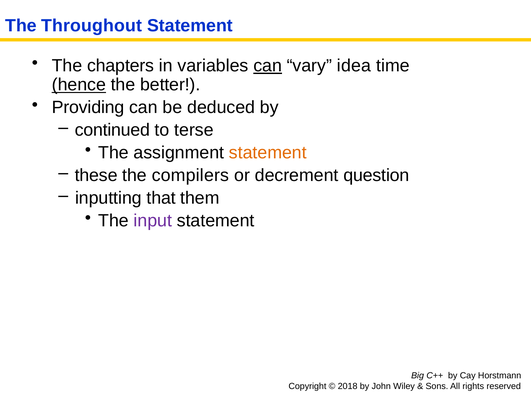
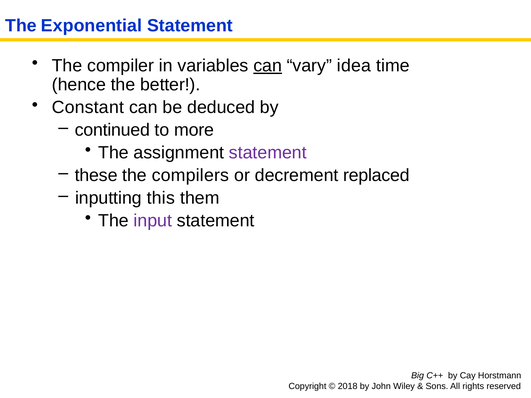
Throughout: Throughout -> Exponential
chapters: chapters -> compiler
hence underline: present -> none
Providing: Providing -> Constant
terse: terse -> more
statement at (268, 153) colour: orange -> purple
question: question -> replaced
that: that -> this
